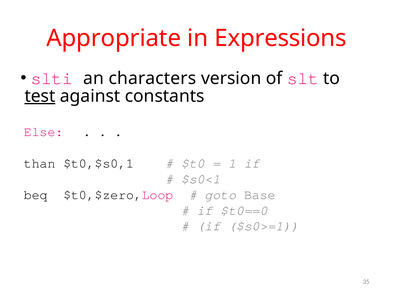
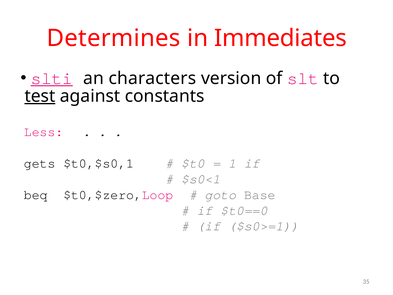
Appropriate: Appropriate -> Determines
Expressions: Expressions -> Immediates
slti underline: none -> present
Else: Else -> Less
than: than -> gets
